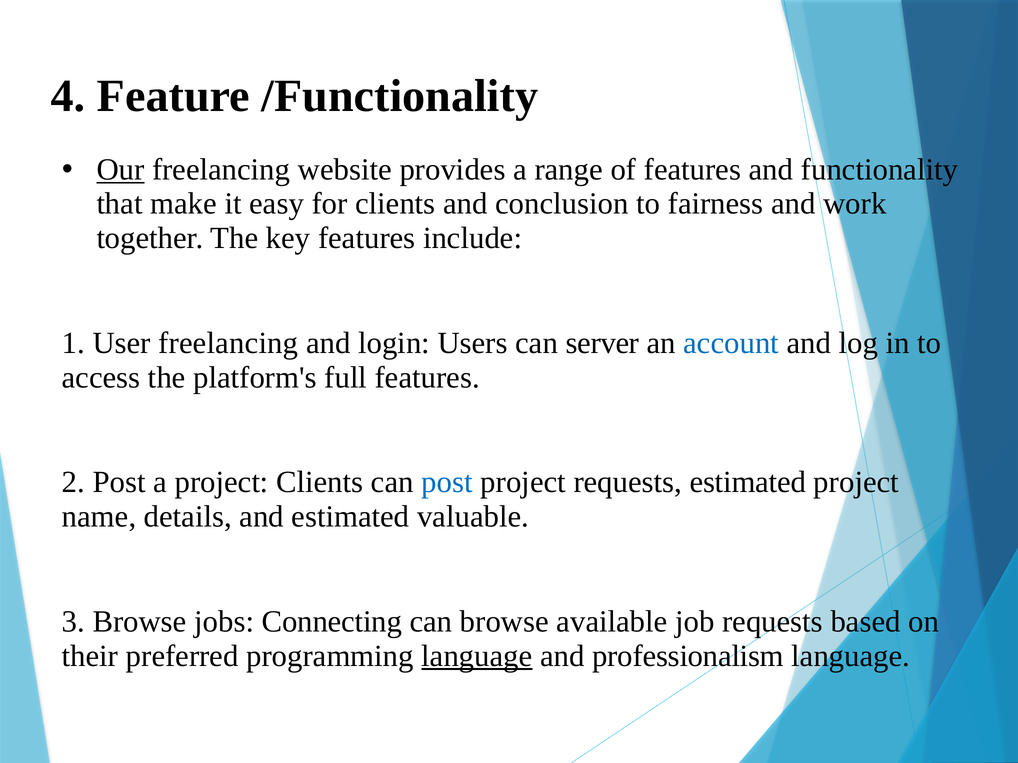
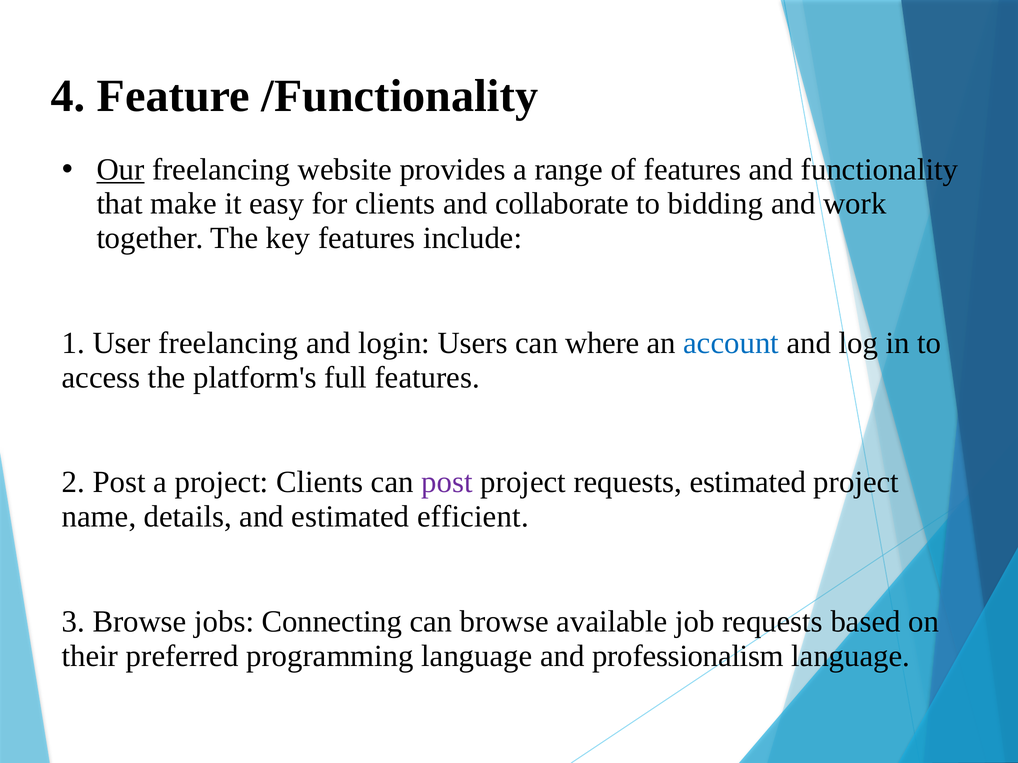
conclusion: conclusion -> collaborate
fairness: fairness -> bidding
server: server -> where
post at (447, 483) colour: blue -> purple
valuable: valuable -> efficient
language at (477, 656) underline: present -> none
